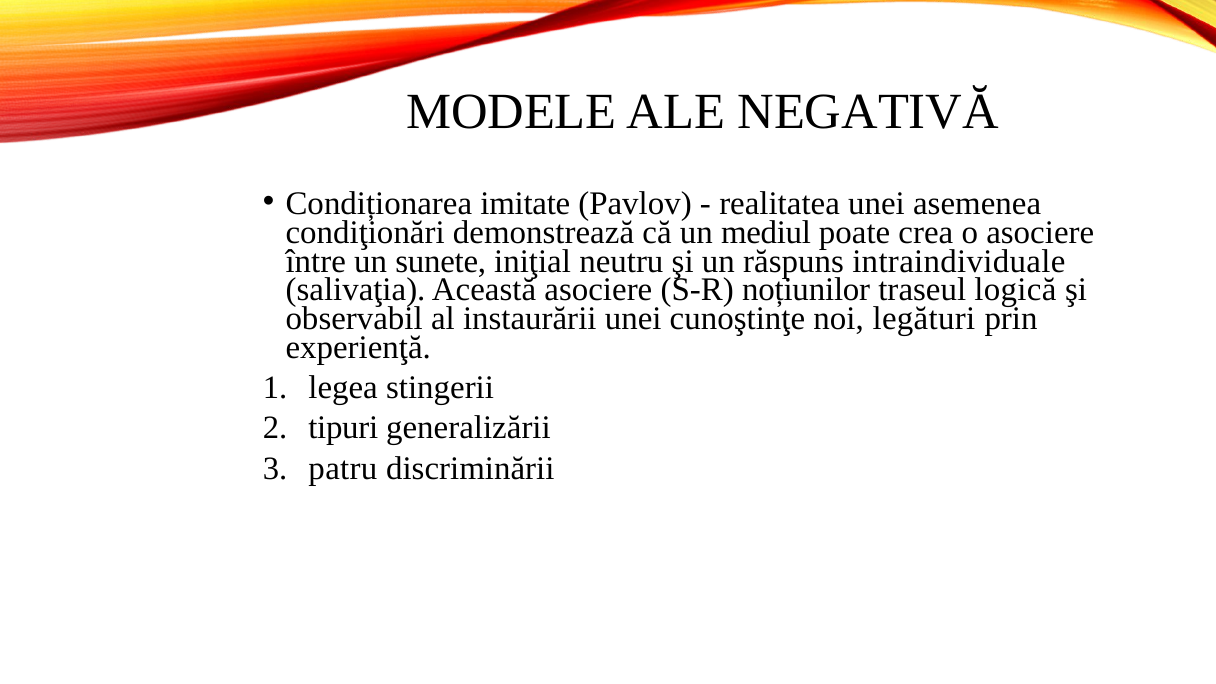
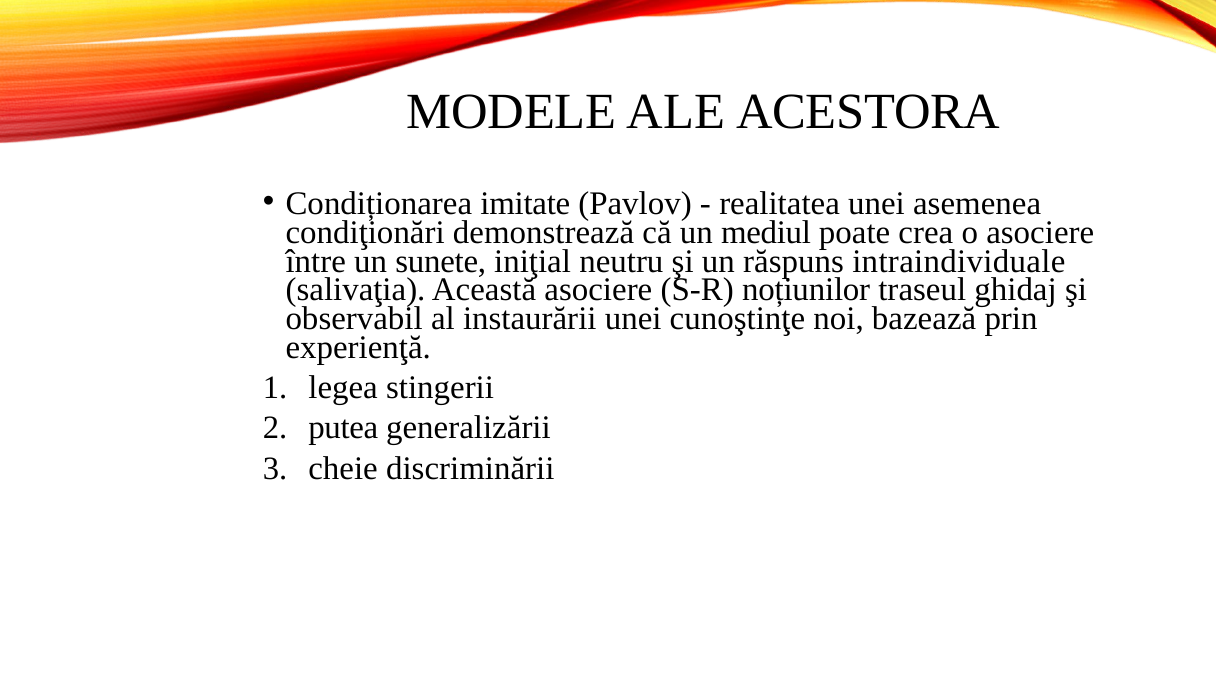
NEGATIVĂ: NEGATIVĂ -> ACESTORA
logică: logică -> ghidaj
legături: legături -> bazează
tipuri: tipuri -> putea
patru: patru -> cheie
